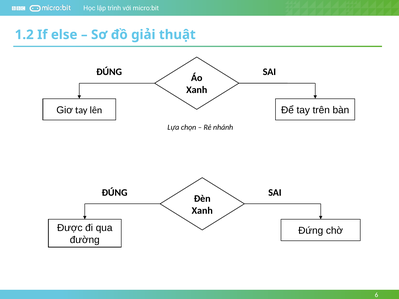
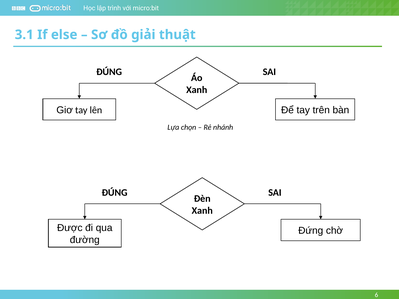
1.2: 1.2 -> 3.1
